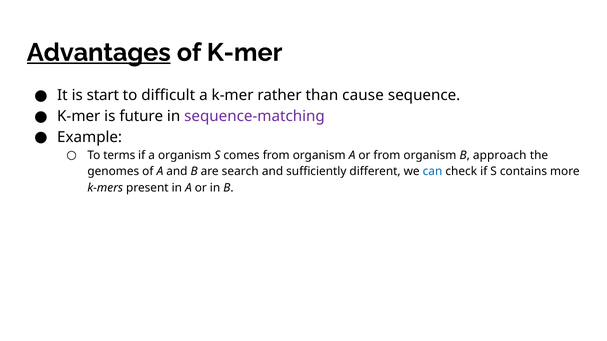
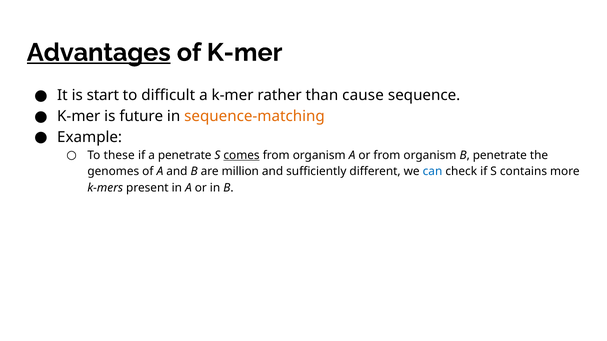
sequence-matching colour: purple -> orange
terms: terms -> these
a organism: organism -> penetrate
comes underline: none -> present
B approach: approach -> penetrate
search: search -> million
